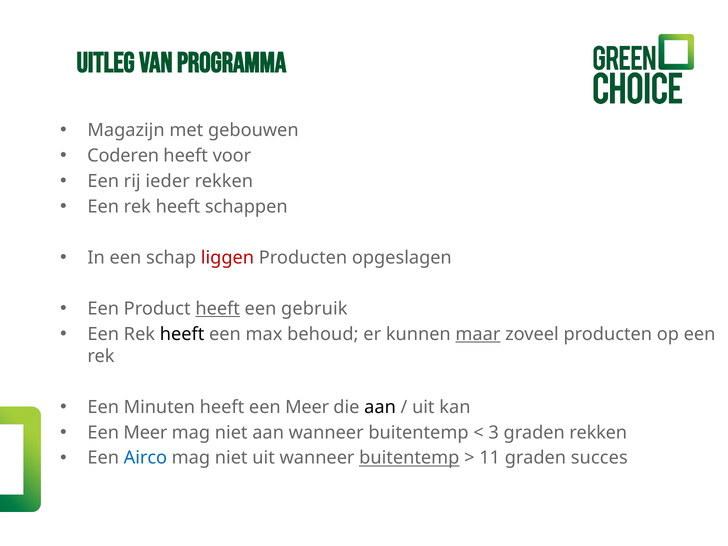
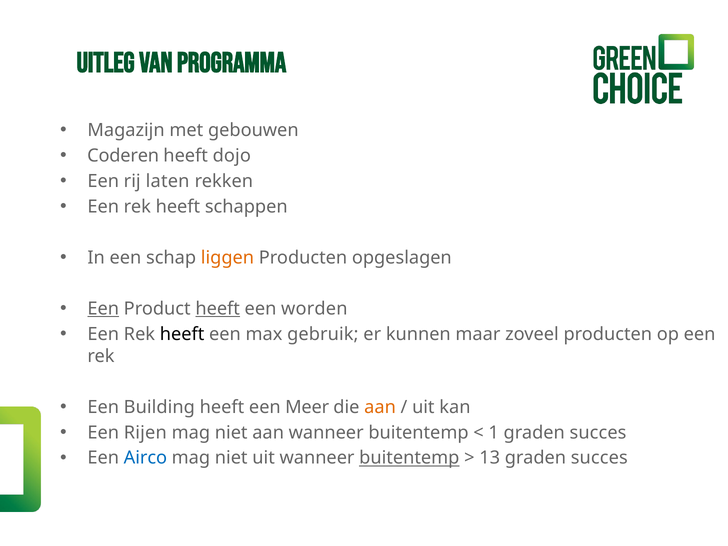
voor: voor -> dojo
ieder: ieder -> laten
liggen colour: red -> orange
Een at (103, 309) underline: none -> present
gebruik: gebruik -> worden
behoud: behoud -> gebruik
maar underline: present -> none
Minuten: Minuten -> Building
aan at (380, 407) colour: black -> orange
Meer at (145, 433): Meer -> Rijen
3: 3 -> 1
rekken at (598, 433): rekken -> succes
11: 11 -> 13
